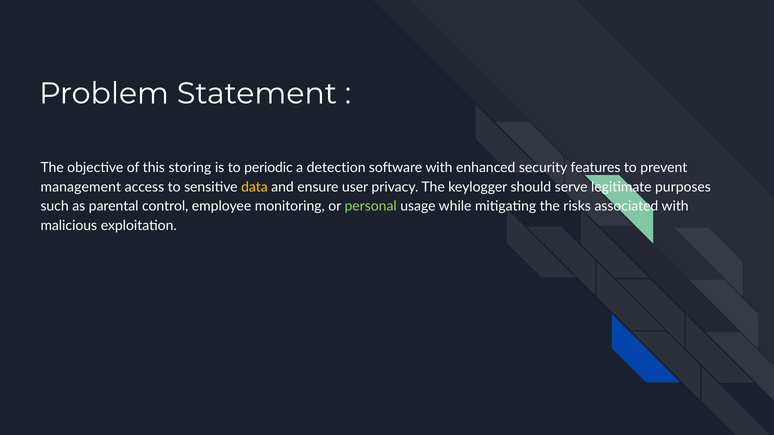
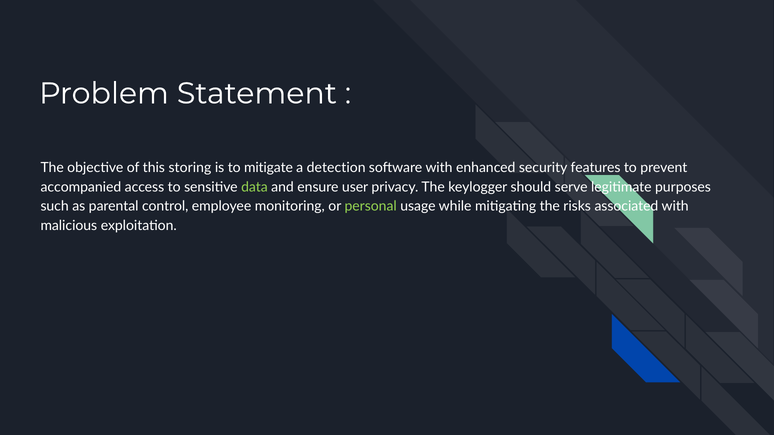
periodic: periodic -> mitigate
management: management -> accompanied
data colour: yellow -> light green
